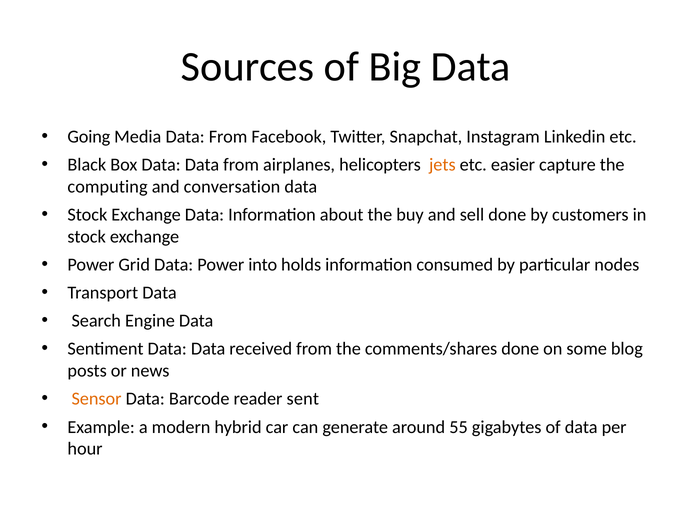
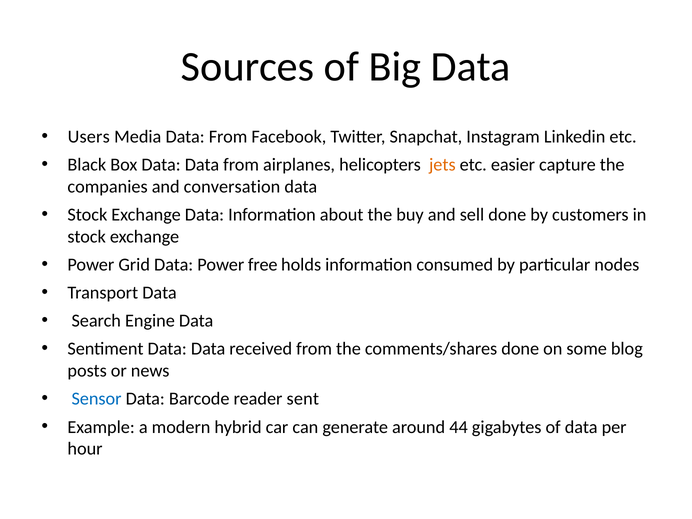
Going: Going -> Users
computing: computing -> companies
into: into -> free
Sensor colour: orange -> blue
55: 55 -> 44
